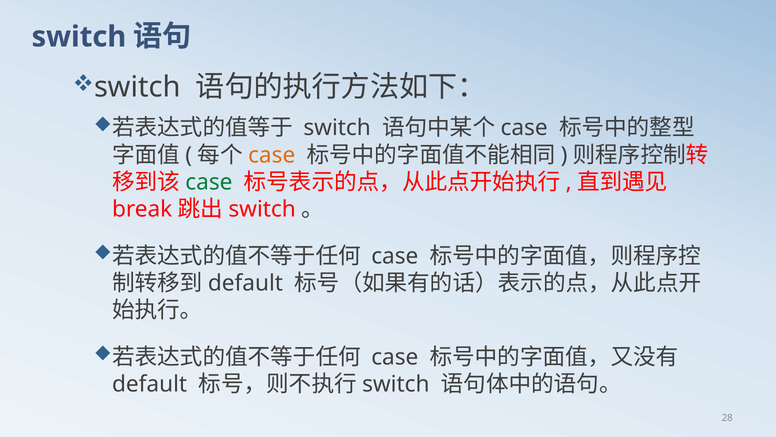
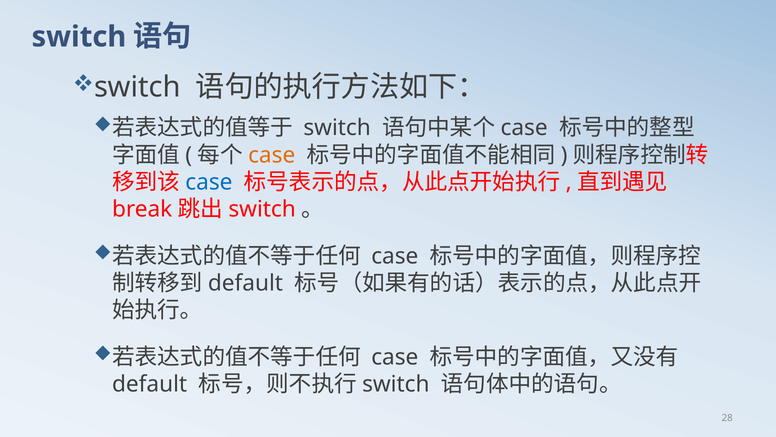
case at (209, 182) colour: green -> blue
